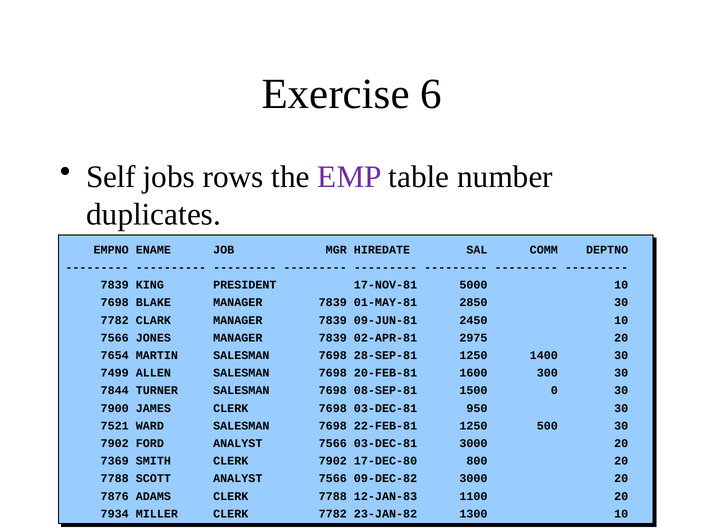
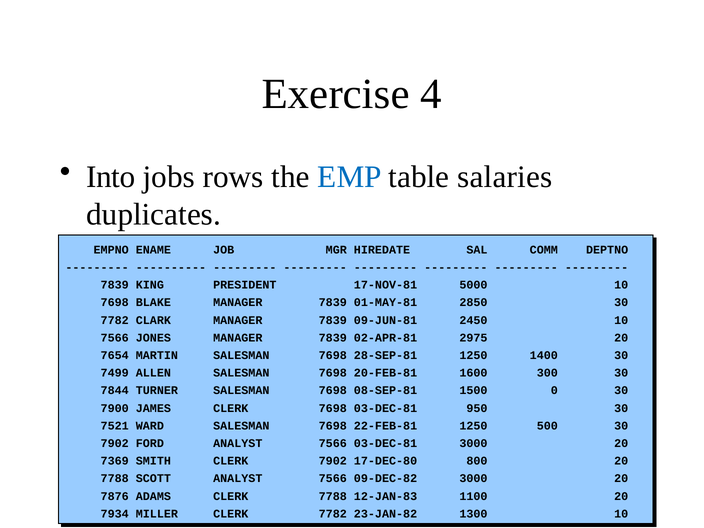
6: 6 -> 4
Self: Self -> Into
EMP colour: purple -> blue
number: number -> salaries
